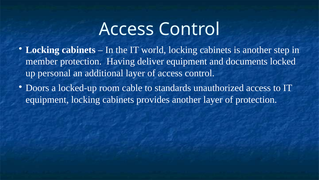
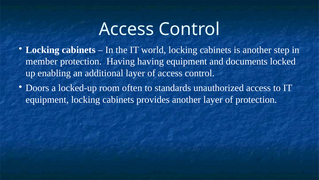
Having deliver: deliver -> having
personal: personal -> enabling
cable: cable -> often
